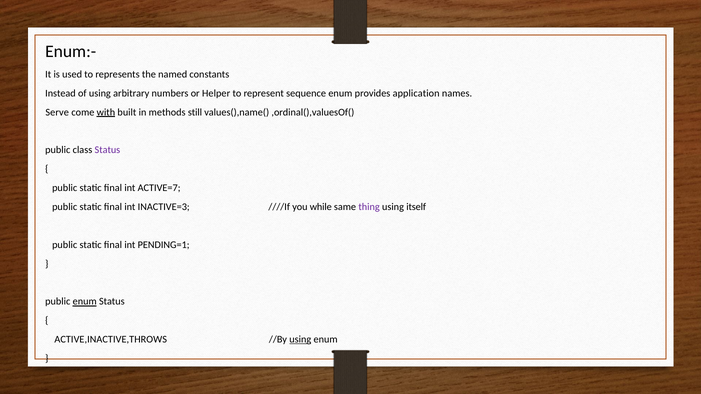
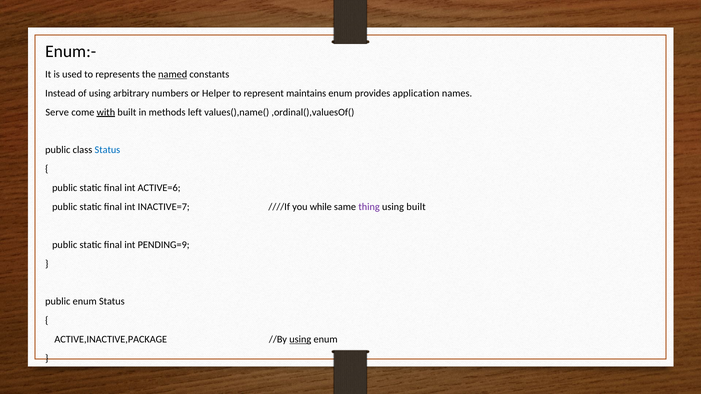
named underline: none -> present
sequence: sequence -> maintains
still: still -> left
Status at (107, 150) colour: purple -> blue
ACTIVE=7: ACTIVE=7 -> ACTIVE=6
INACTIVE=3: INACTIVE=3 -> INACTIVE=7
using itself: itself -> built
PENDING=1: PENDING=1 -> PENDING=9
enum at (85, 302) underline: present -> none
ACTIVE,INACTIVE,THROWS: ACTIVE,INACTIVE,THROWS -> ACTIVE,INACTIVE,PACKAGE
